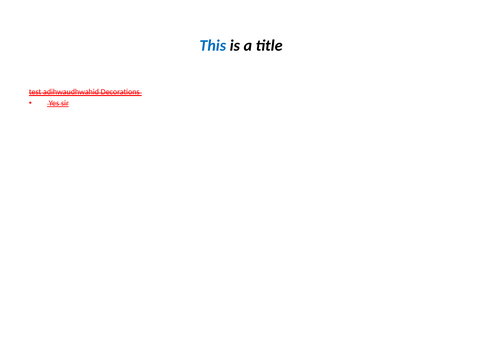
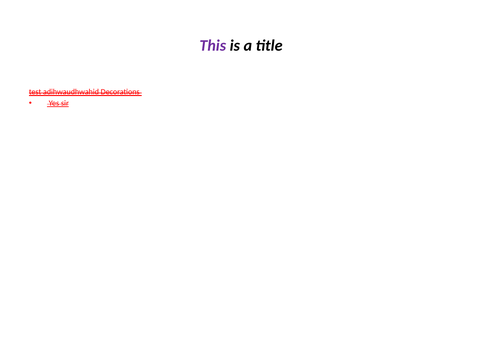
This colour: blue -> purple
